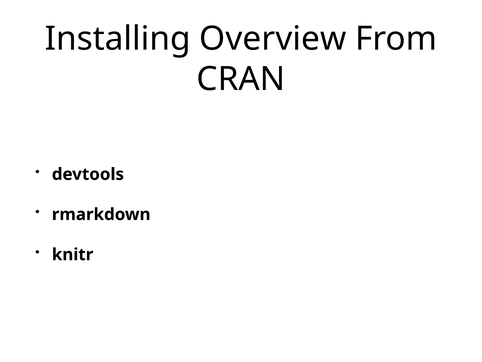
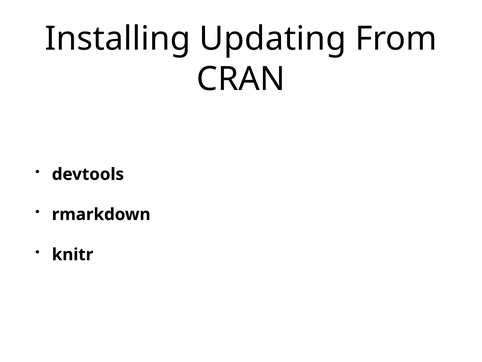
Overview: Overview -> Updating
